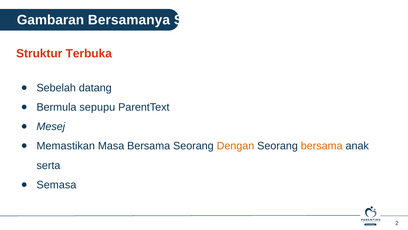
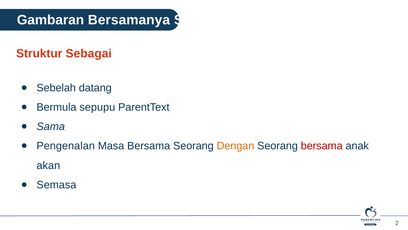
Terbuka: Terbuka -> Sebagai
Mesej: Mesej -> Sama
Memastikan: Memastikan -> Pengenalan
bersama at (322, 146) colour: orange -> red
serta: serta -> akan
